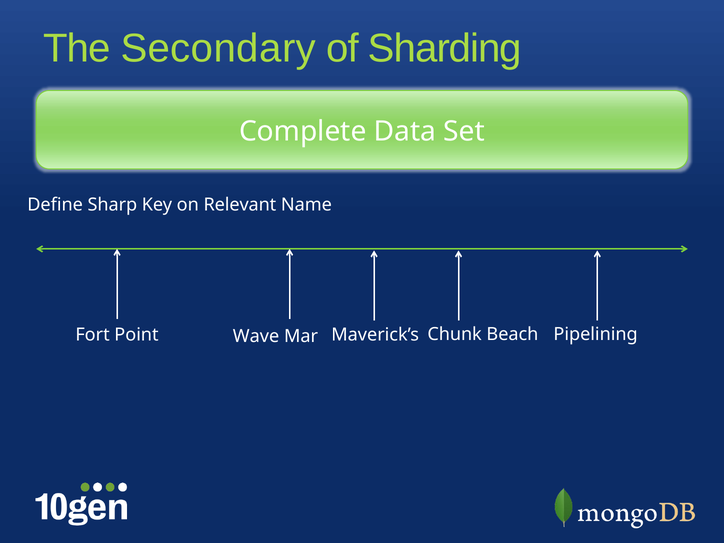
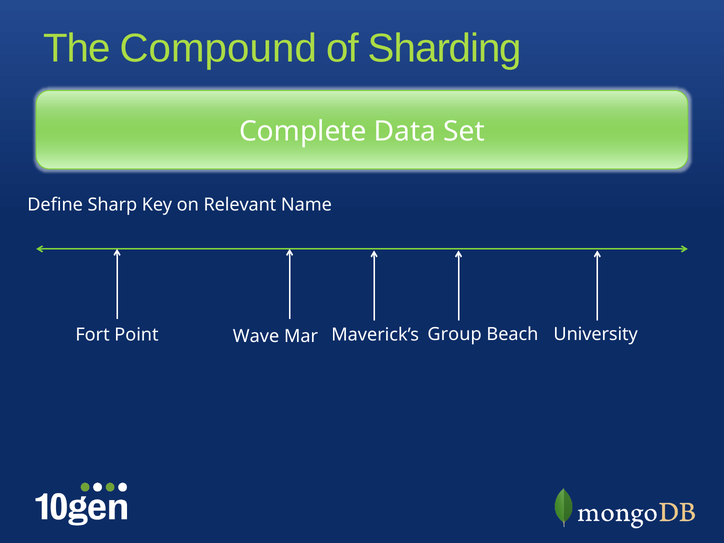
Secondary: Secondary -> Compound
Chunk: Chunk -> Group
Pipelining: Pipelining -> University
